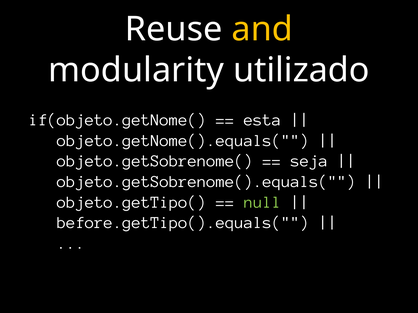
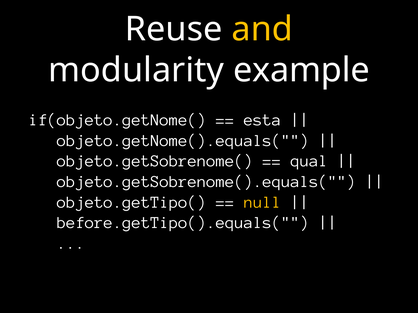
utilizado: utilizado -> example
seja: seja -> qual
null colour: light green -> yellow
